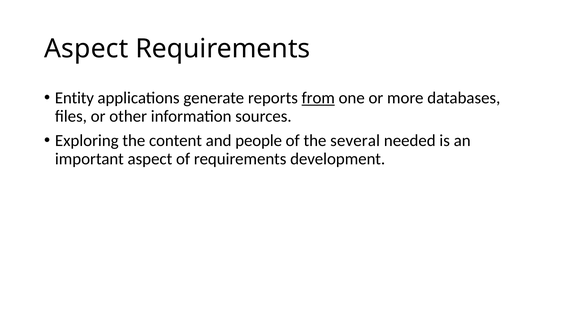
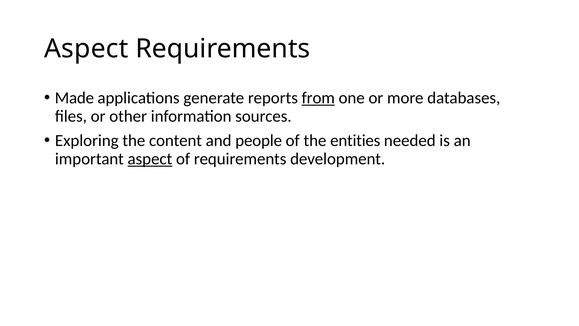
Entity: Entity -> Made
several: several -> entities
aspect at (150, 159) underline: none -> present
